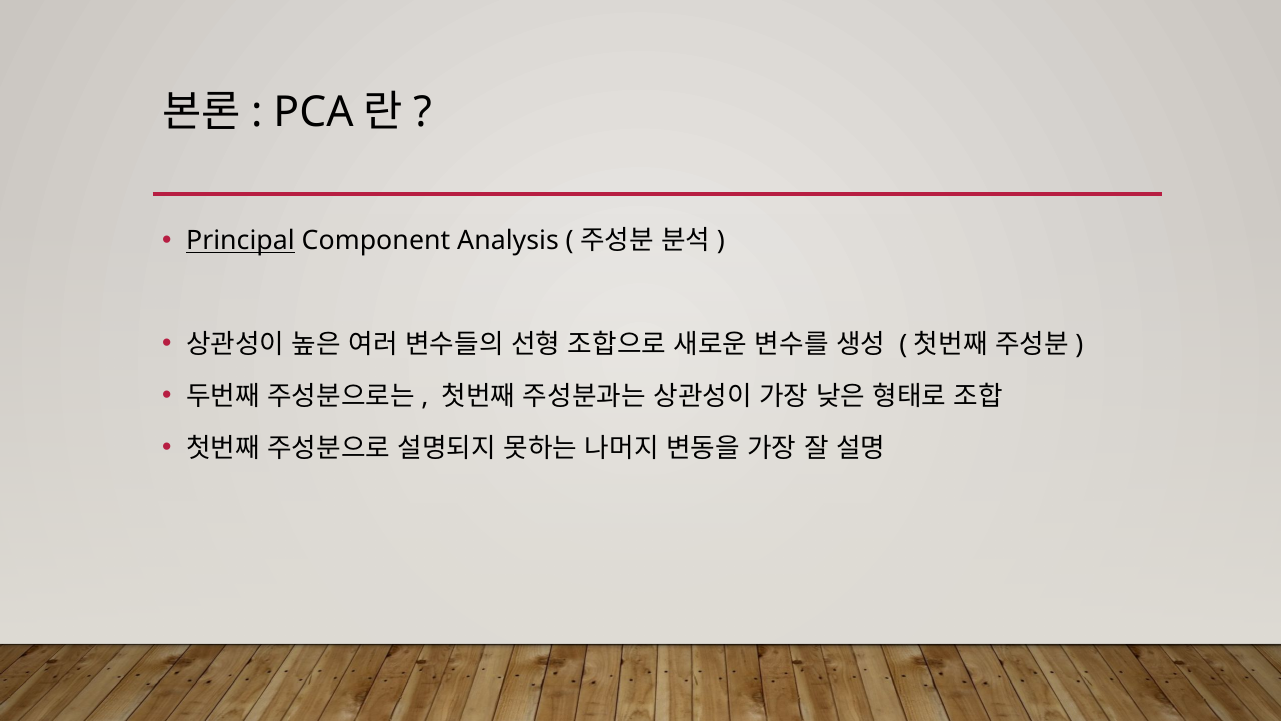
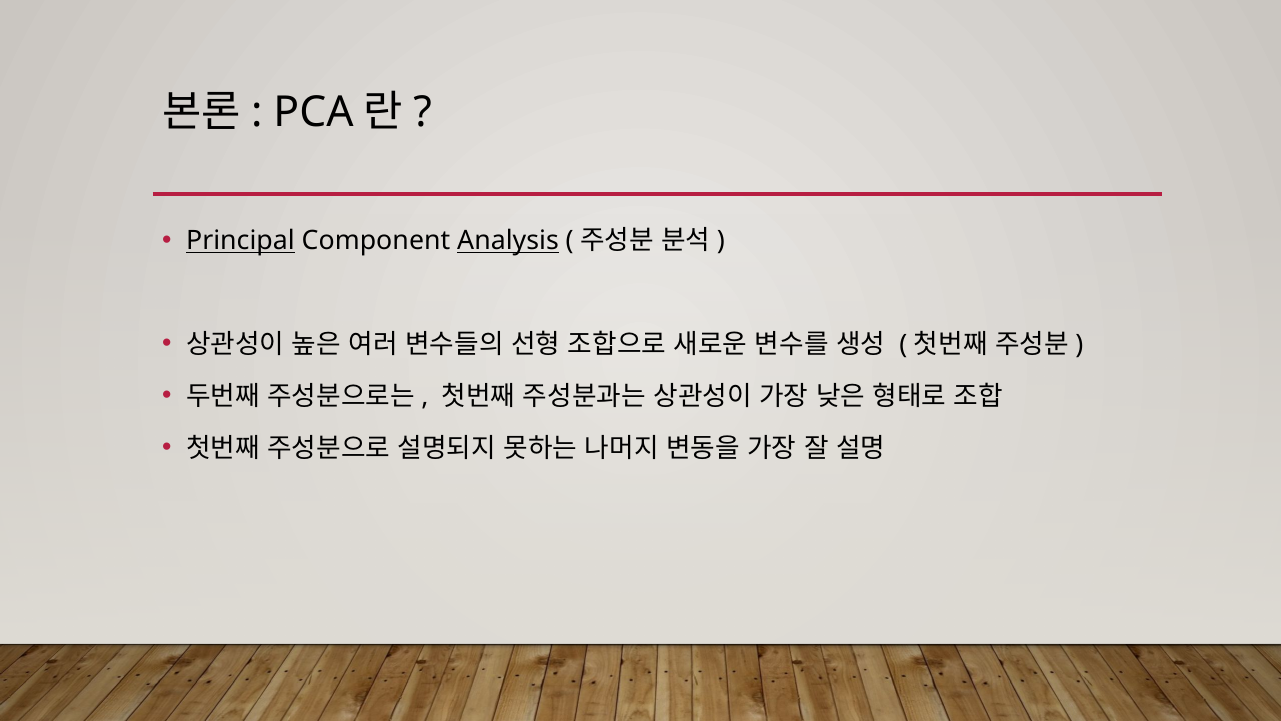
Analysis underline: none -> present
